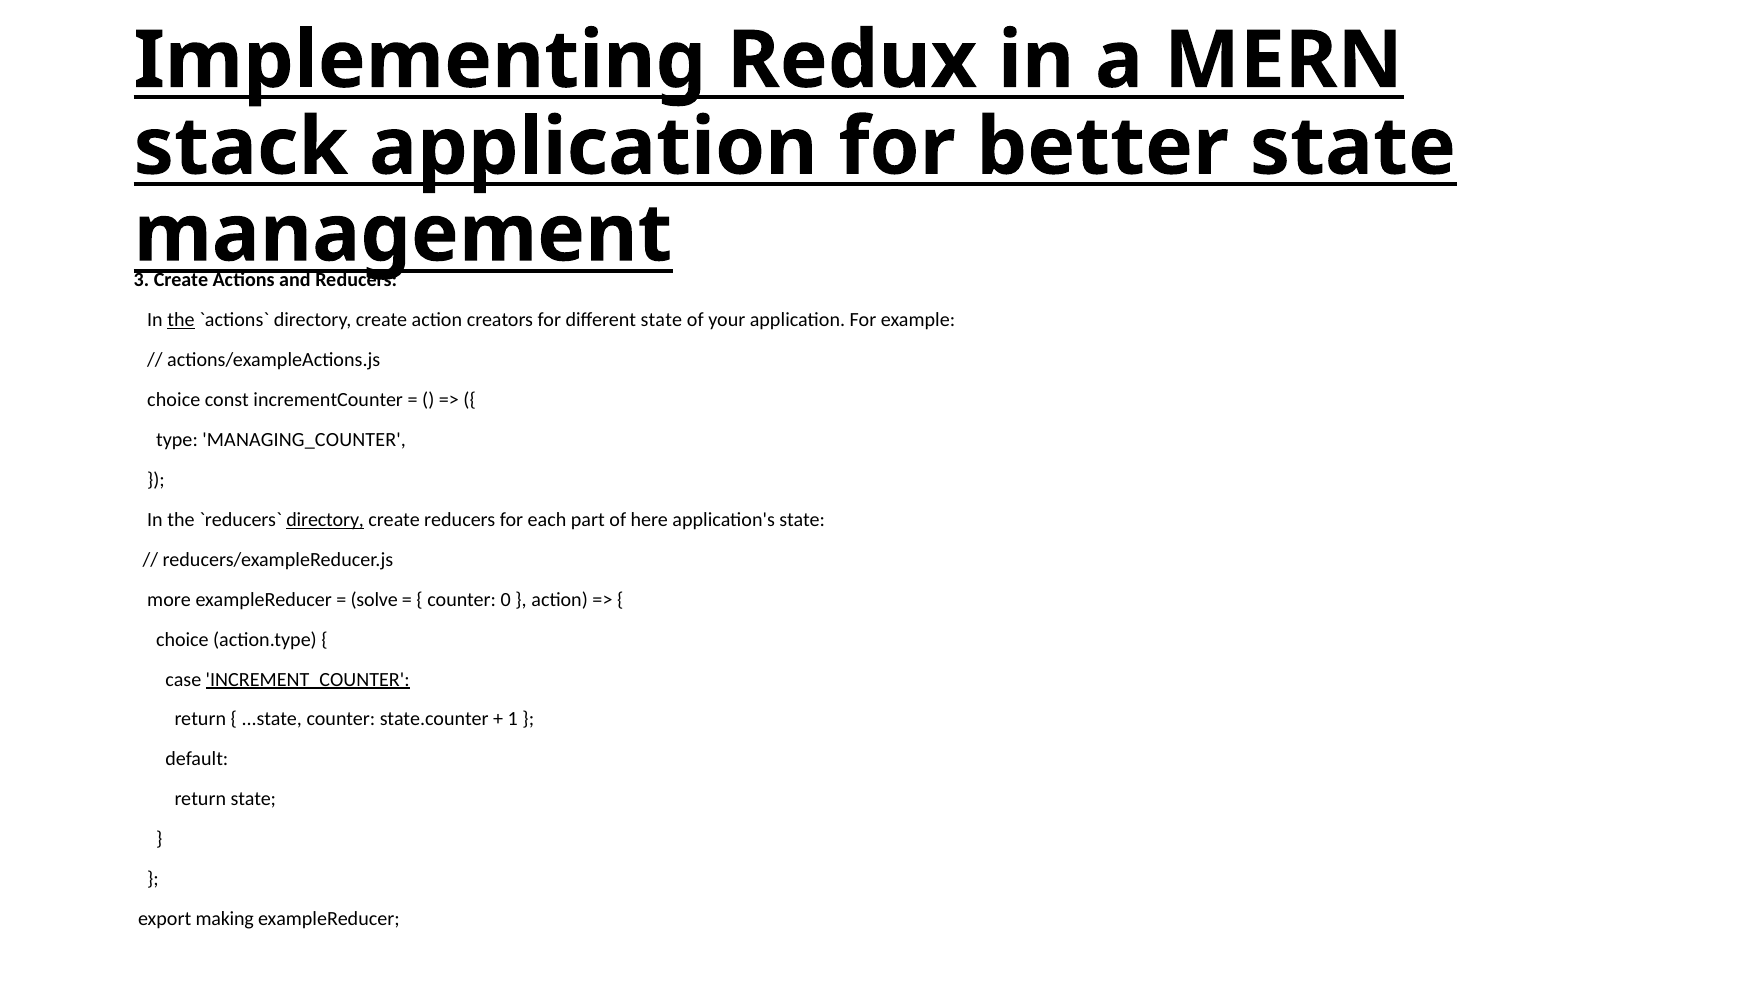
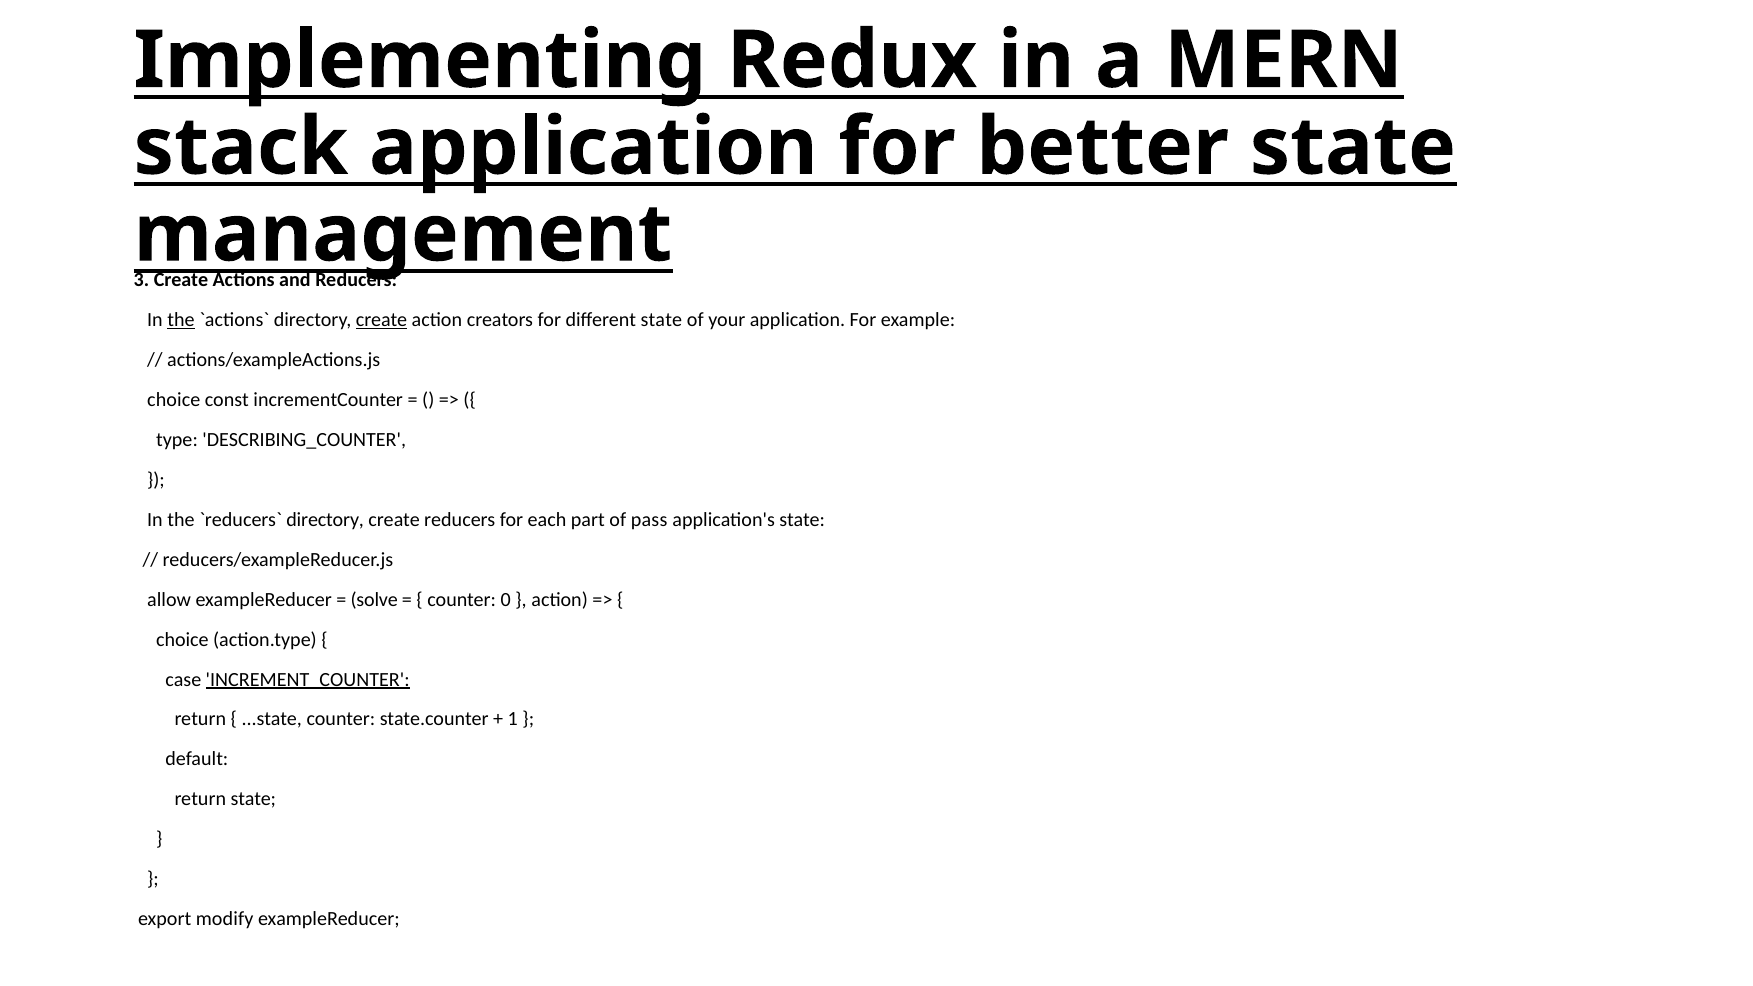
create at (381, 320) underline: none -> present
MANAGING_COUNTER: MANAGING_COUNTER -> DESCRIBING_COUNTER
directory at (325, 520) underline: present -> none
here: here -> pass
more: more -> allow
making: making -> modify
